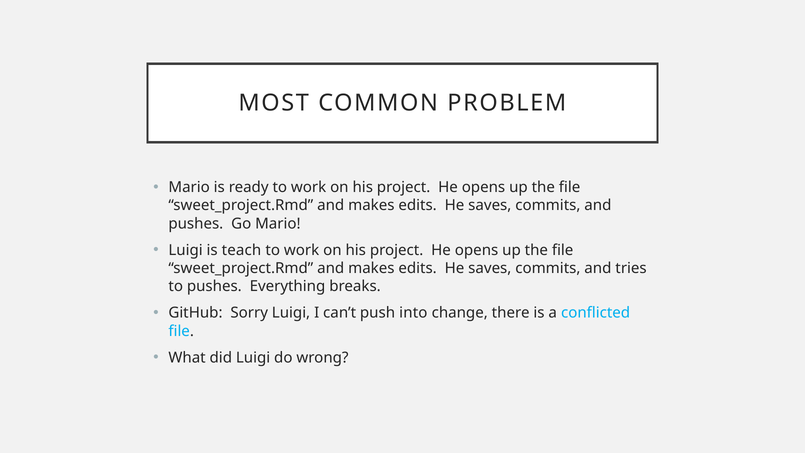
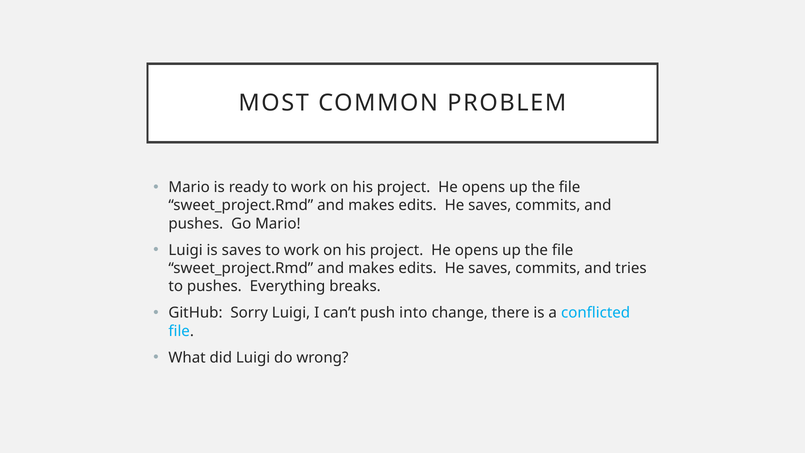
is teach: teach -> saves
